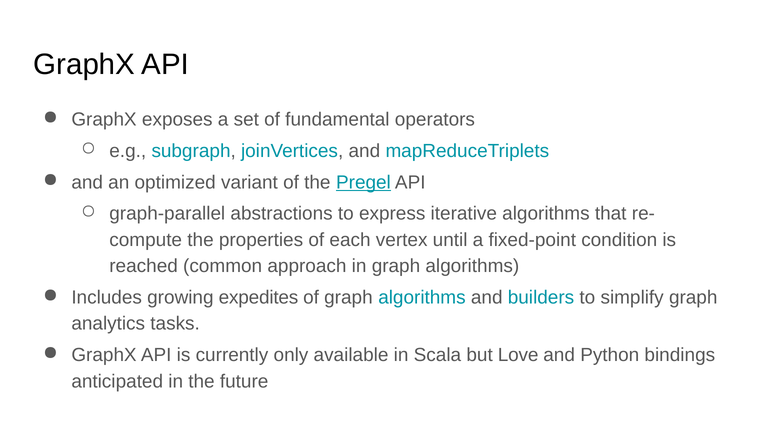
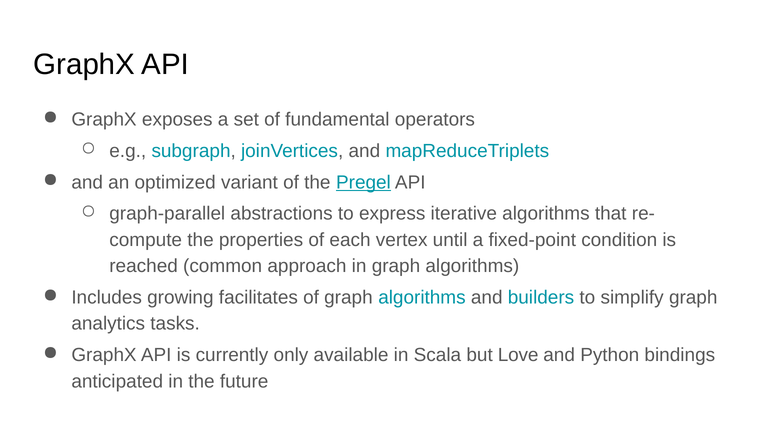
expedites: expedites -> facilitates
